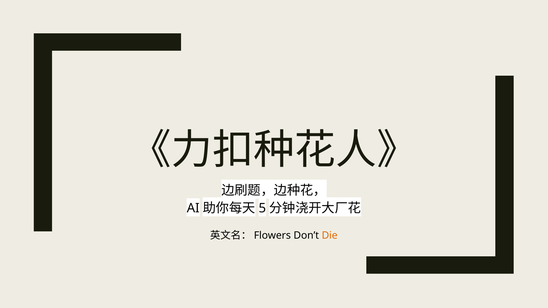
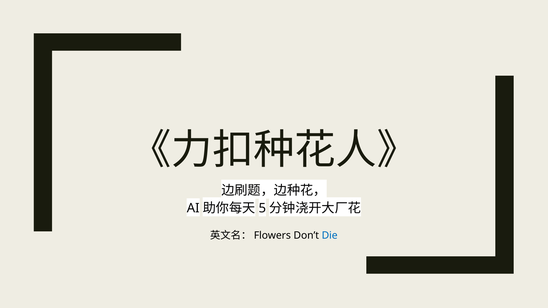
Die colour: orange -> blue
